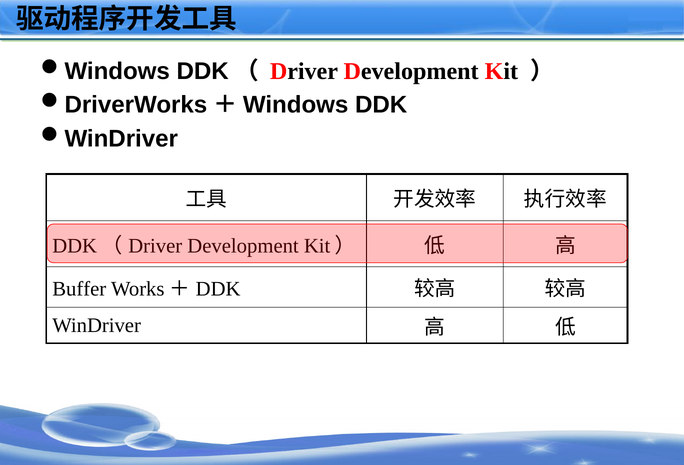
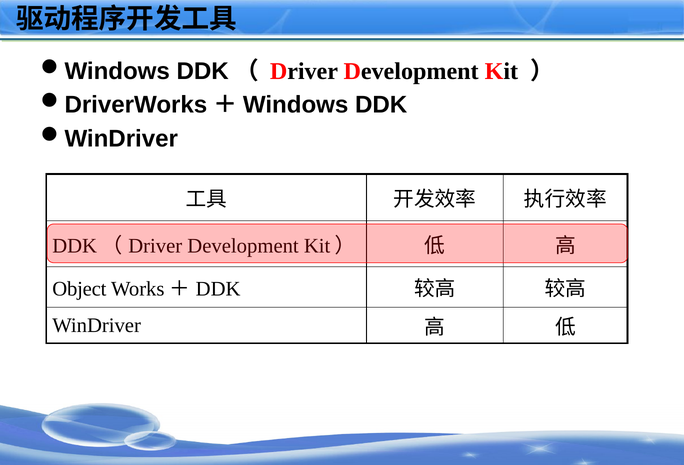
Buffer: Buffer -> Object
